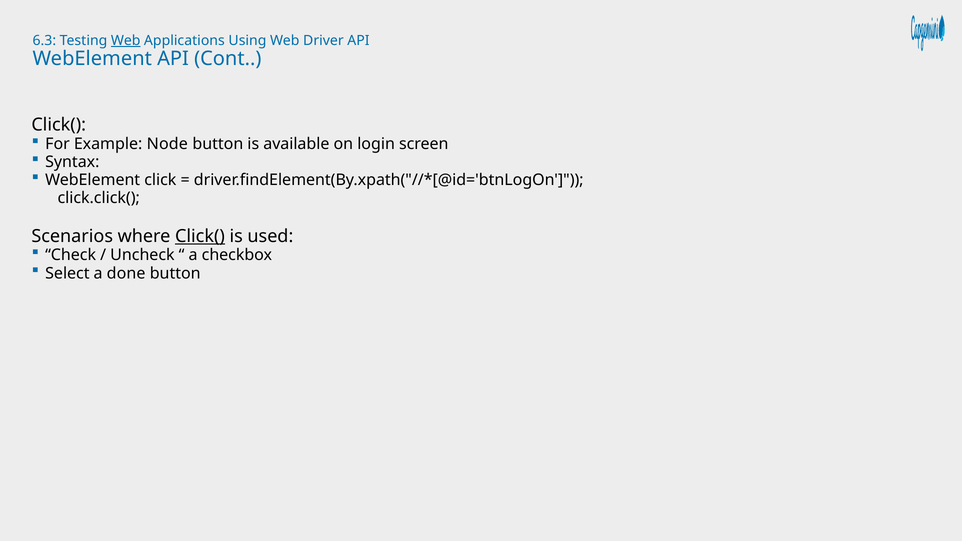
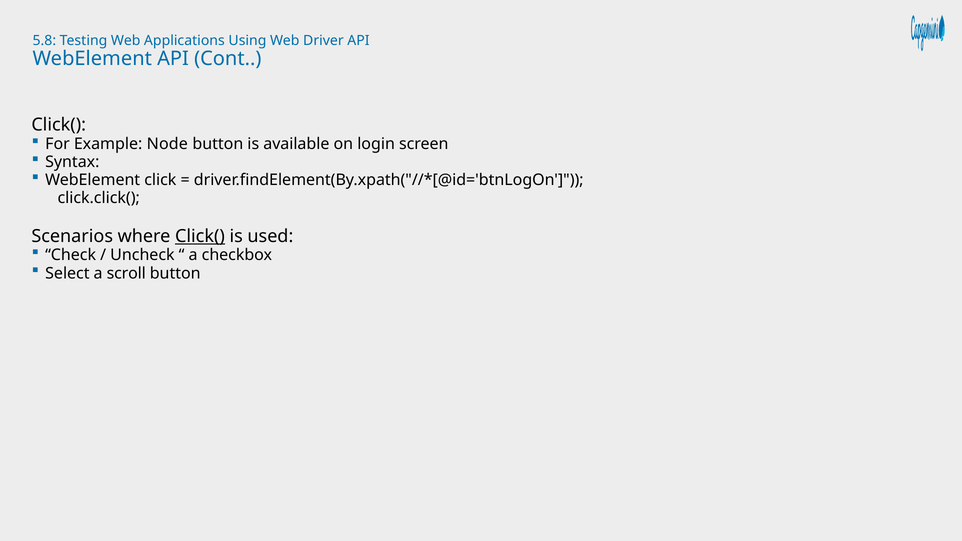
6.3: 6.3 -> 5.8
Web at (126, 41) underline: present -> none
done: done -> scroll
